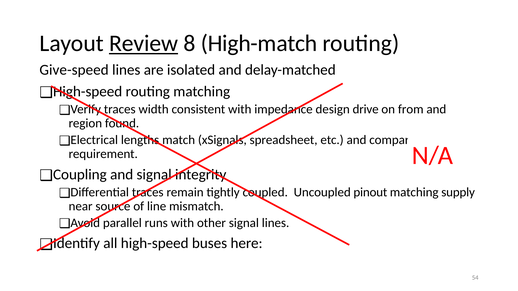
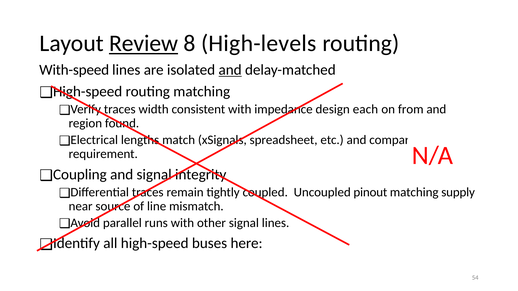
High-match: High-match -> High-levels
Give-speed: Give-speed -> With-speed
and at (230, 70) underline: none -> present
drive: drive -> each
